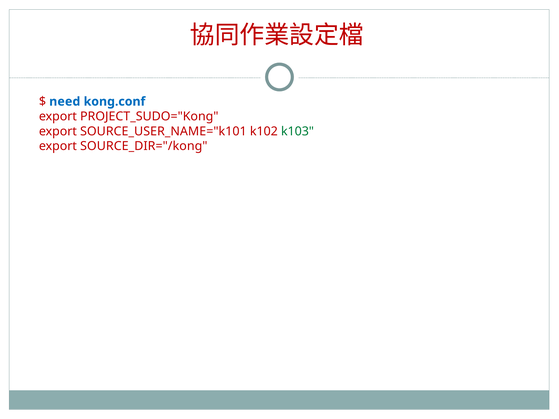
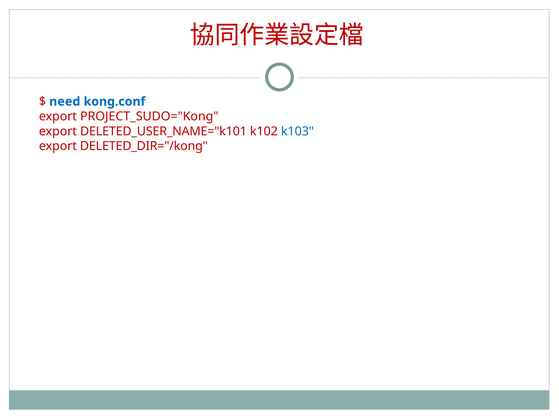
SOURCE_USER_NAME="k101: SOURCE_USER_NAME="k101 -> DELETED_USER_NAME="k101
k103 colour: green -> blue
SOURCE_DIR="/kong: SOURCE_DIR="/kong -> DELETED_DIR="/kong
